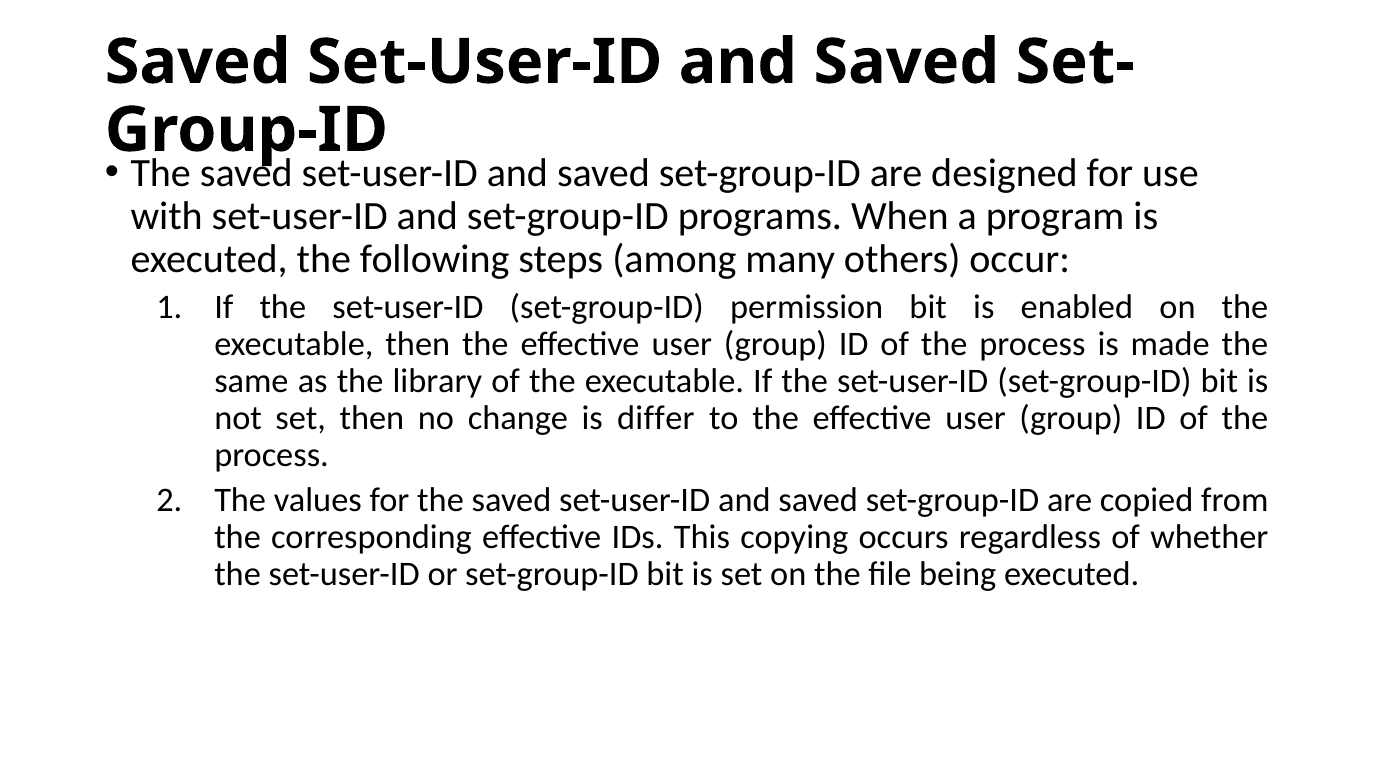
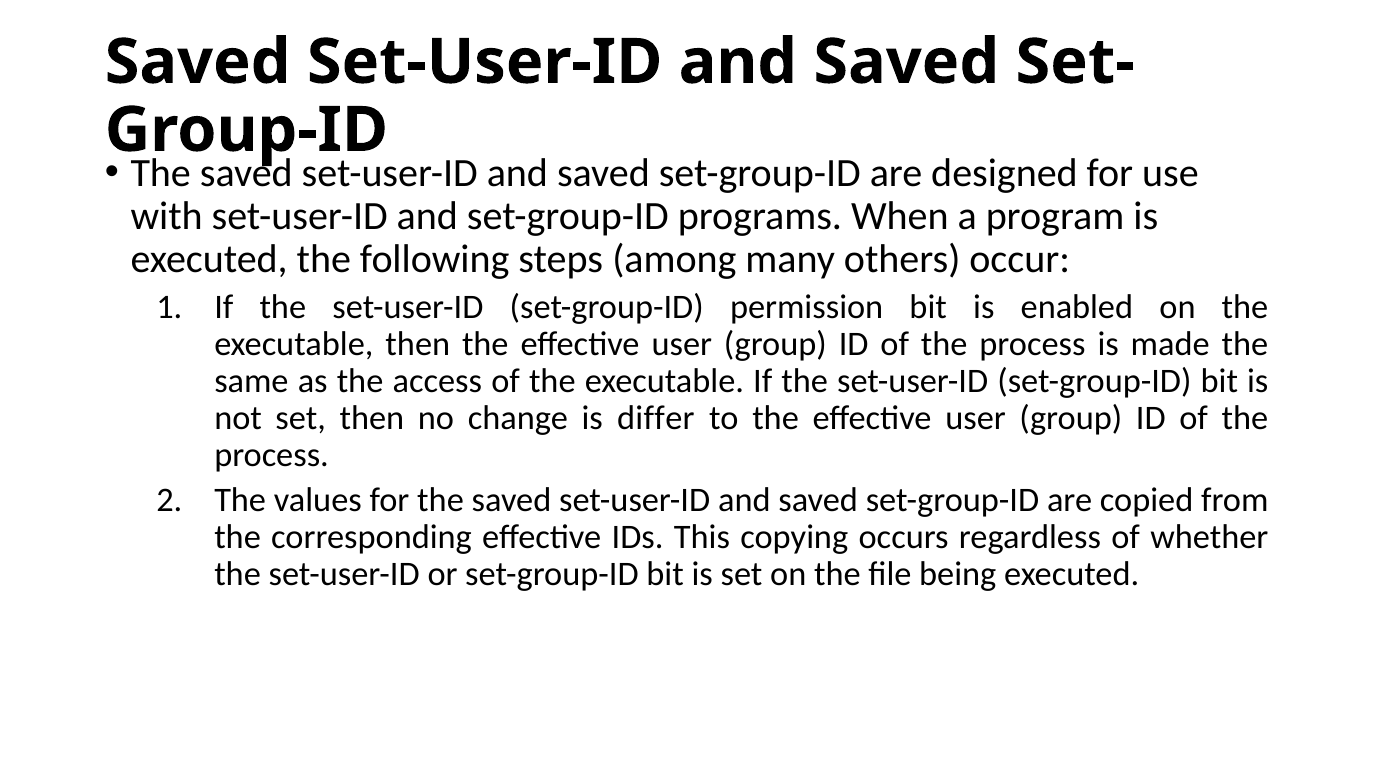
library: library -> access
